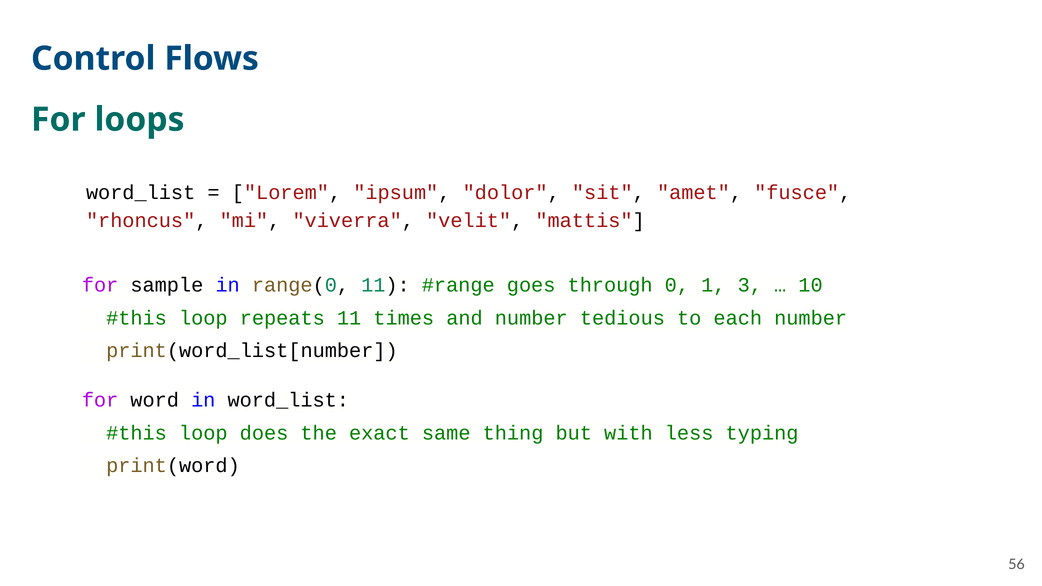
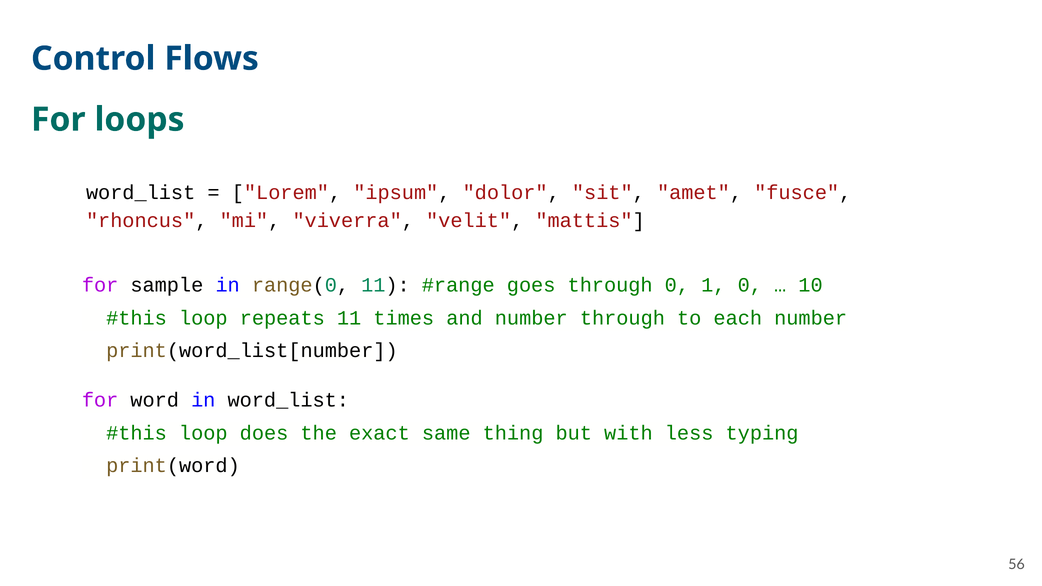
1 3: 3 -> 0
number tedious: tedious -> through
